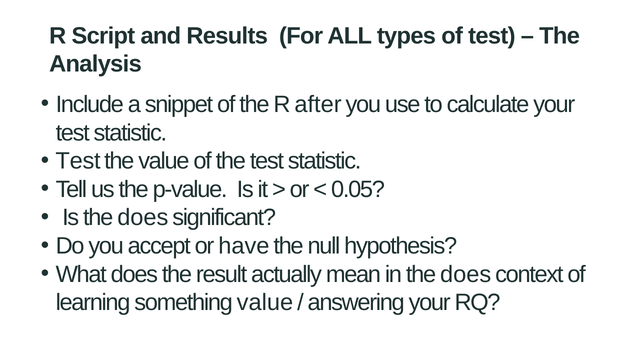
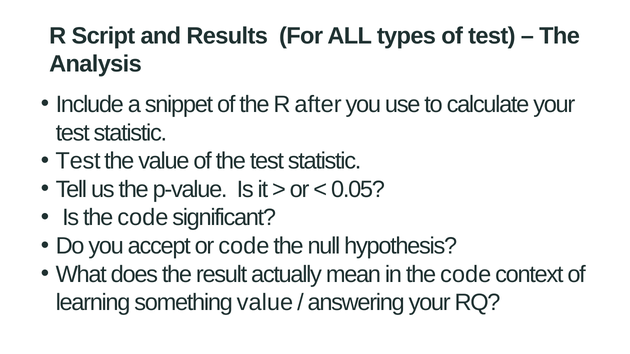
Is the does: does -> code
or have: have -> code
in the does: does -> code
